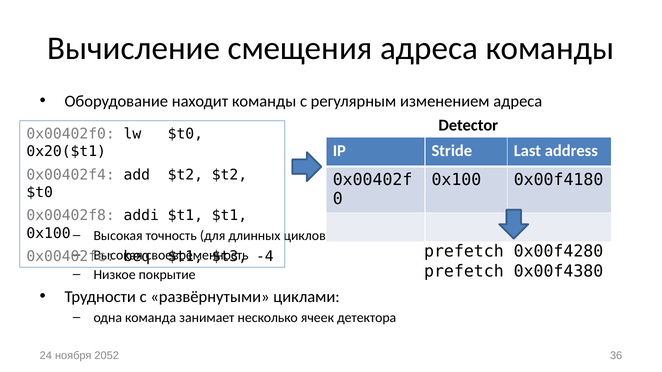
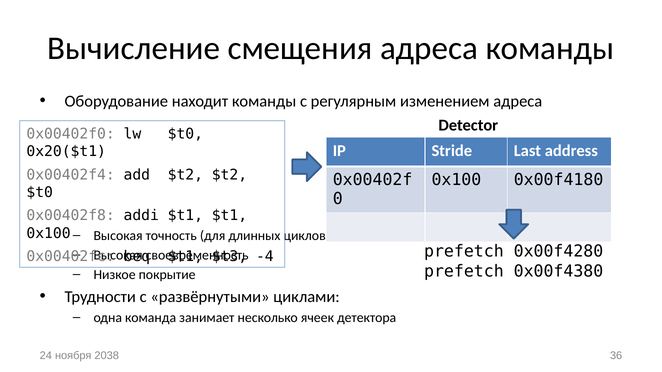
2052: 2052 -> 2038
